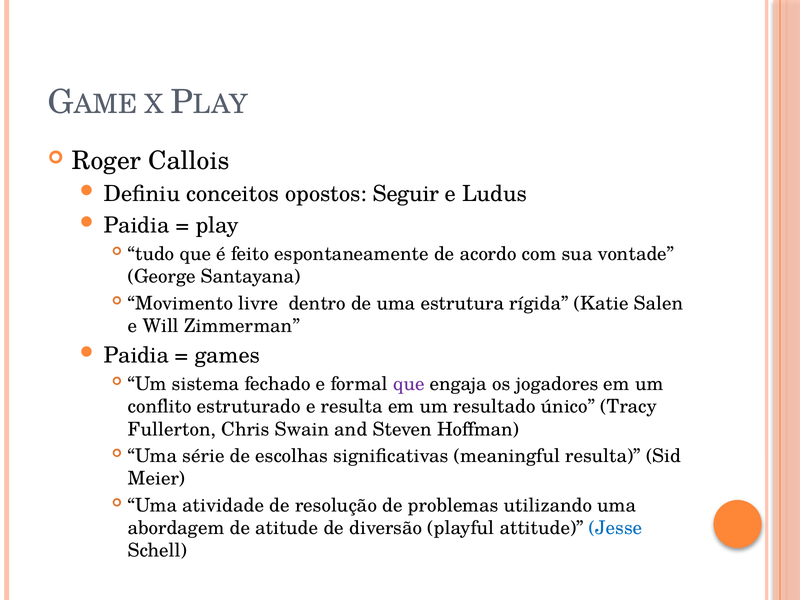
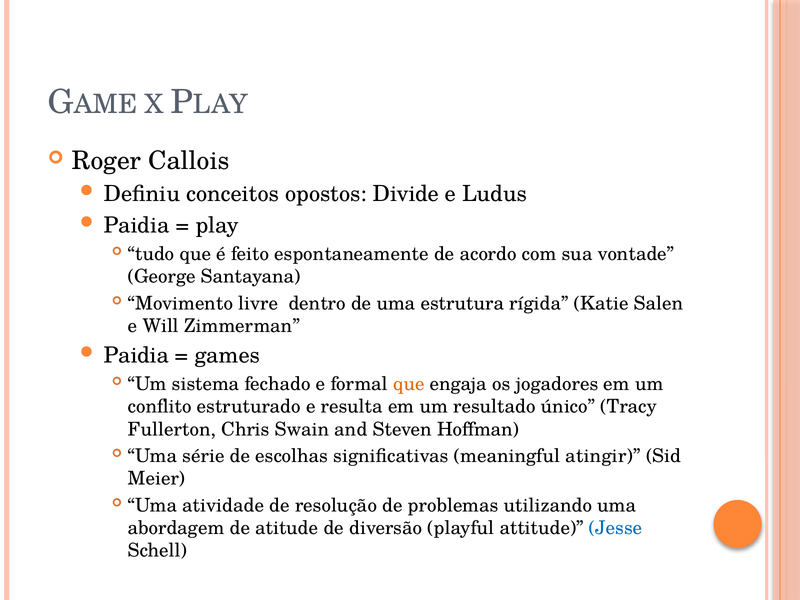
Seguir: Seguir -> Divide
que at (409, 384) colour: purple -> orange
meaningful resulta: resulta -> atingir
